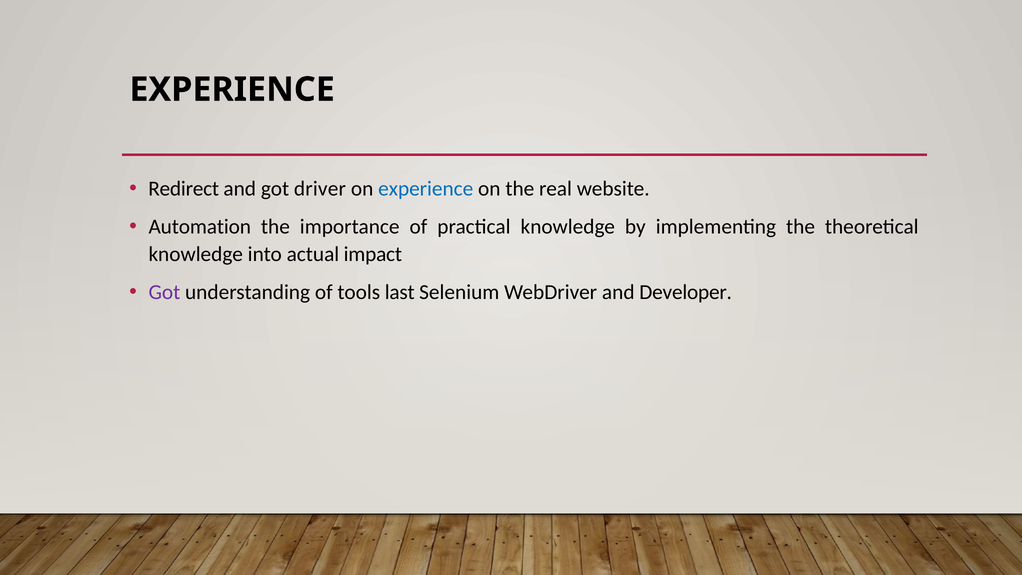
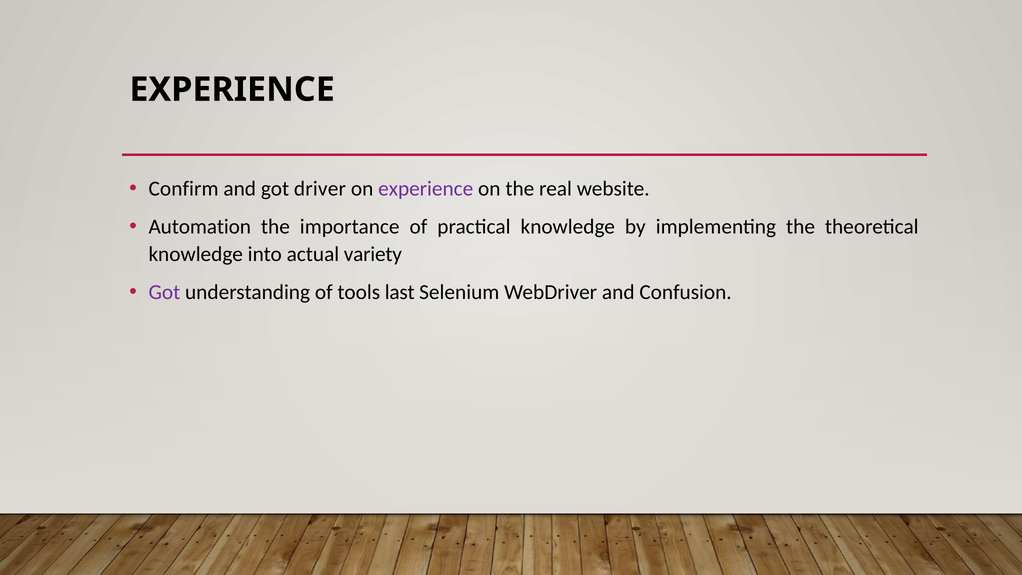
Redirect: Redirect -> Confirm
experience at (426, 189) colour: blue -> purple
impact: impact -> variety
Developer: Developer -> Confusion
